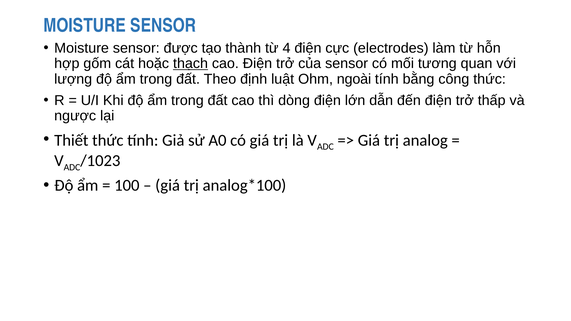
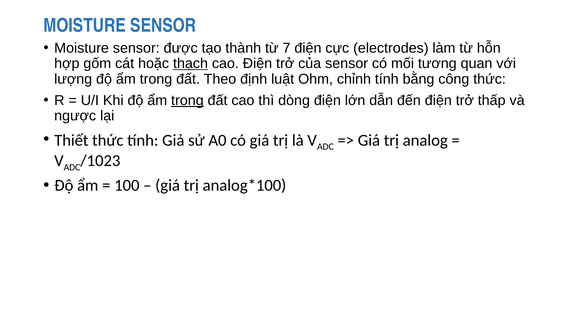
4: 4 -> 7
ngoài: ngoài -> chỉnh
trong at (187, 100) underline: none -> present
